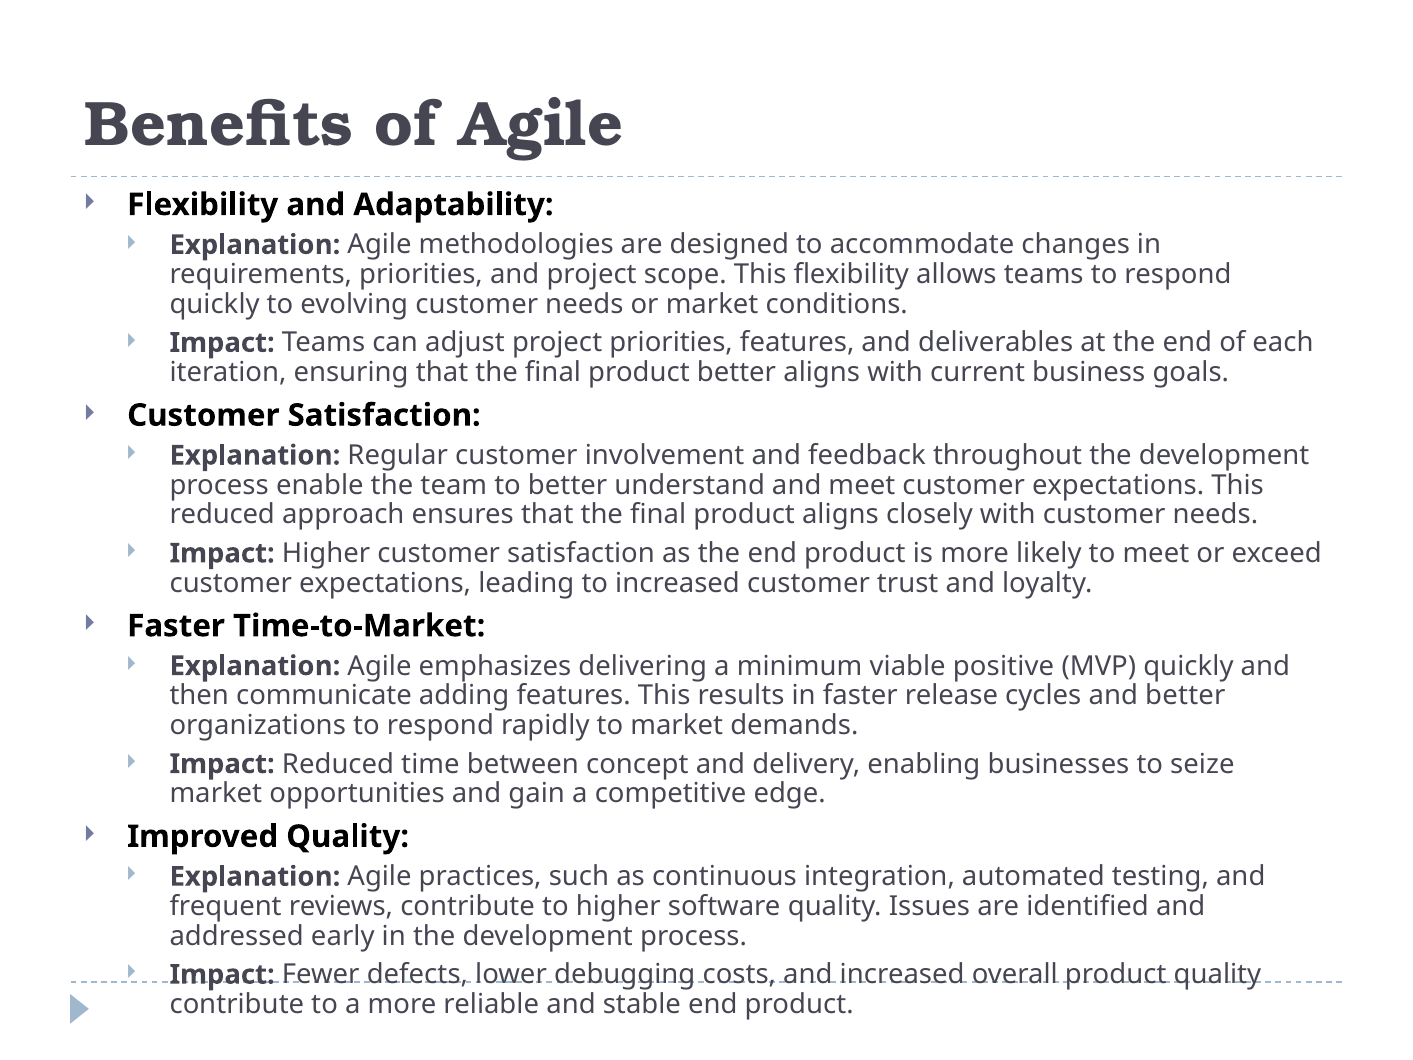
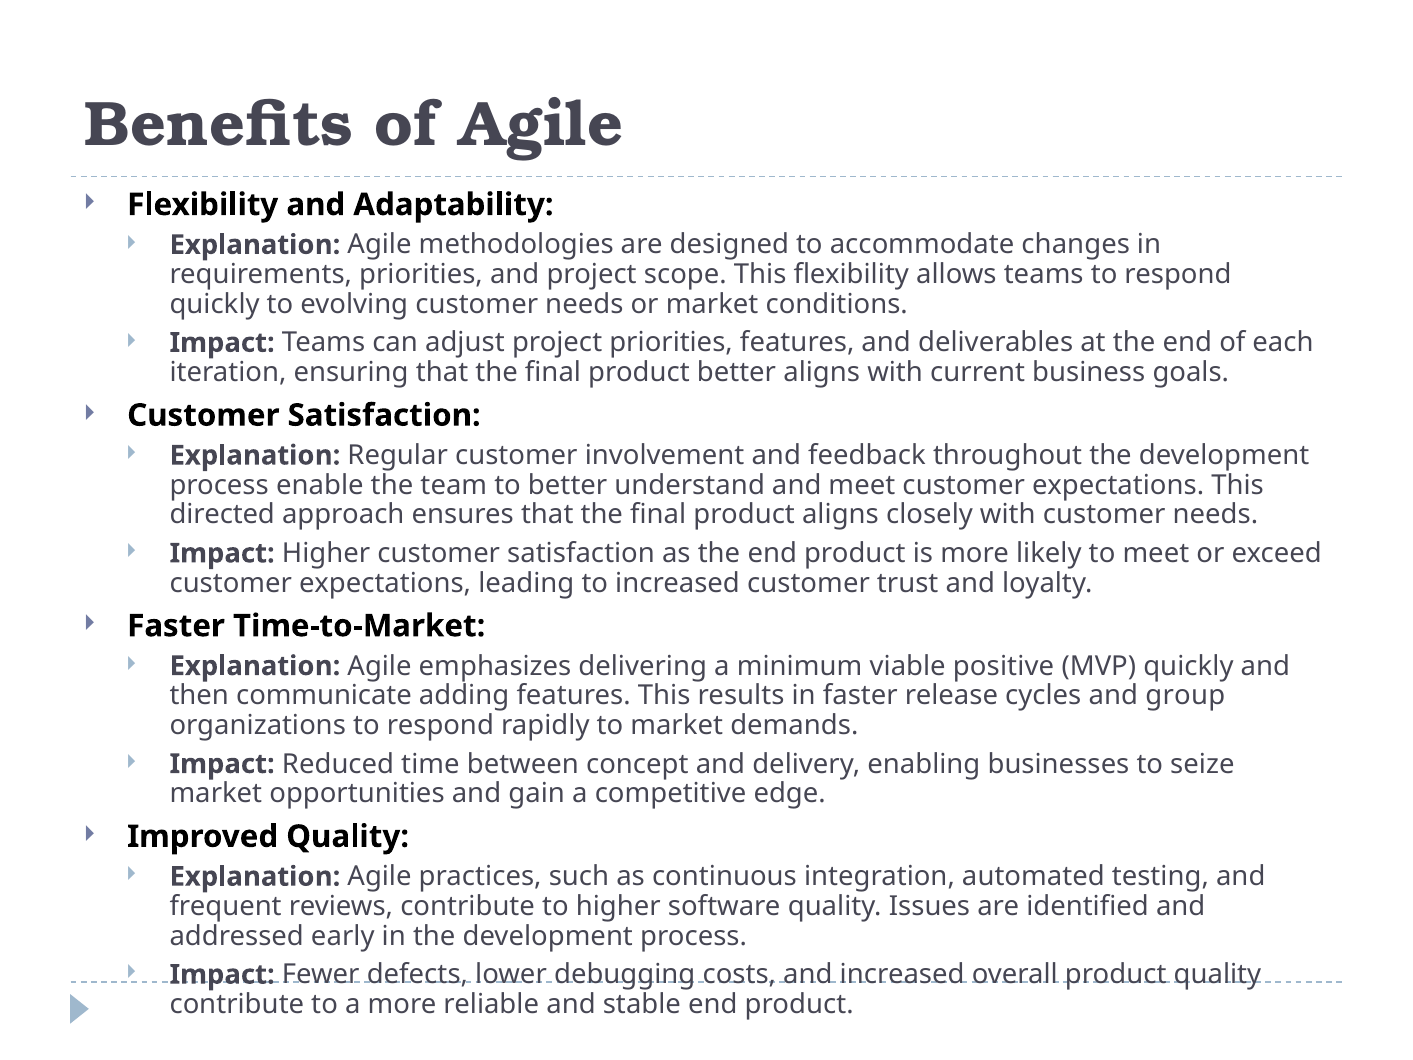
reduced at (222, 515): reduced -> directed
and better: better -> group
